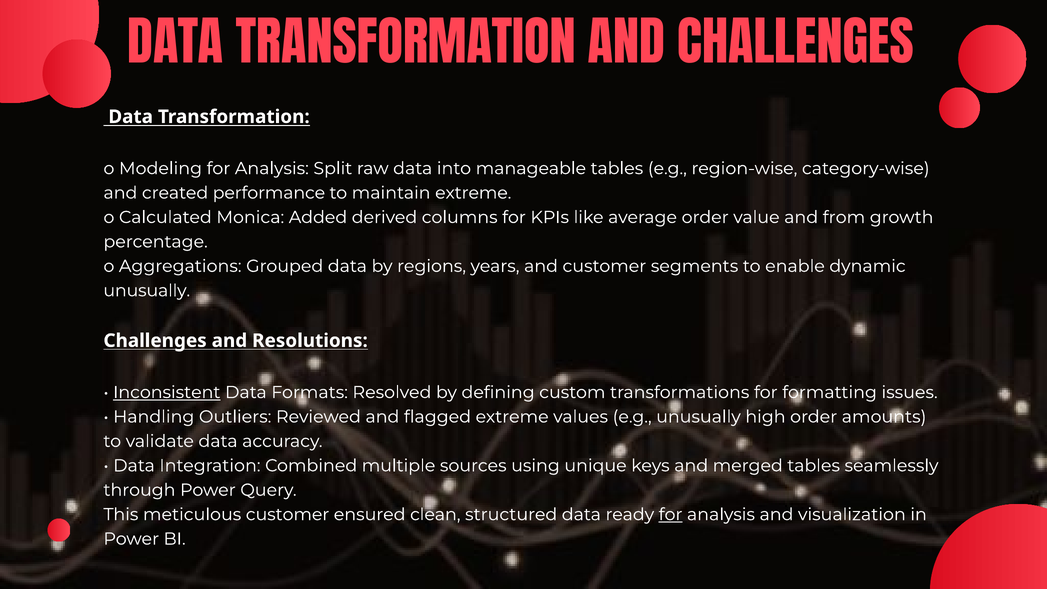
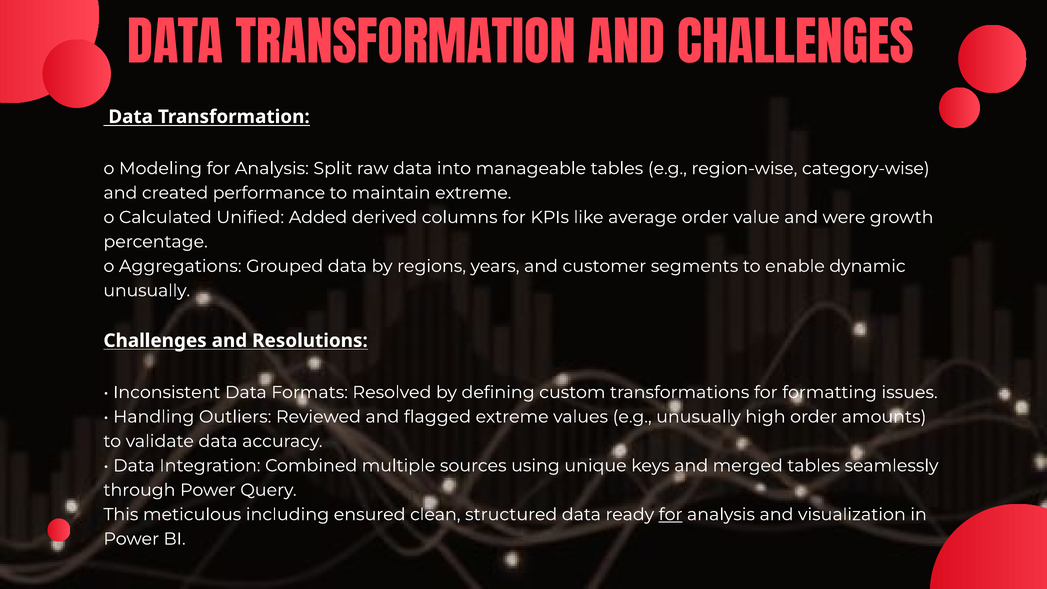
Monica: Monica -> Unified
from: from -> were
Inconsistent underline: present -> none
meticulous customer: customer -> including
